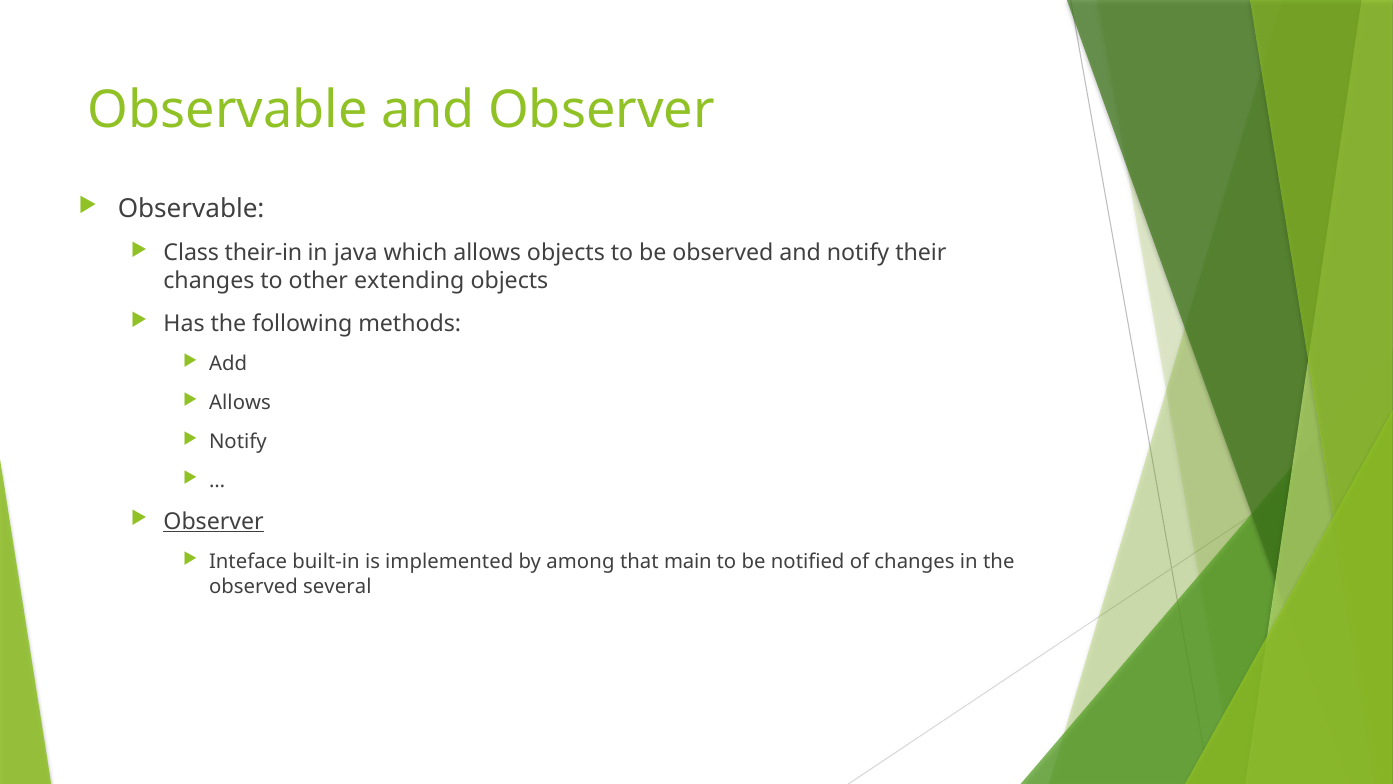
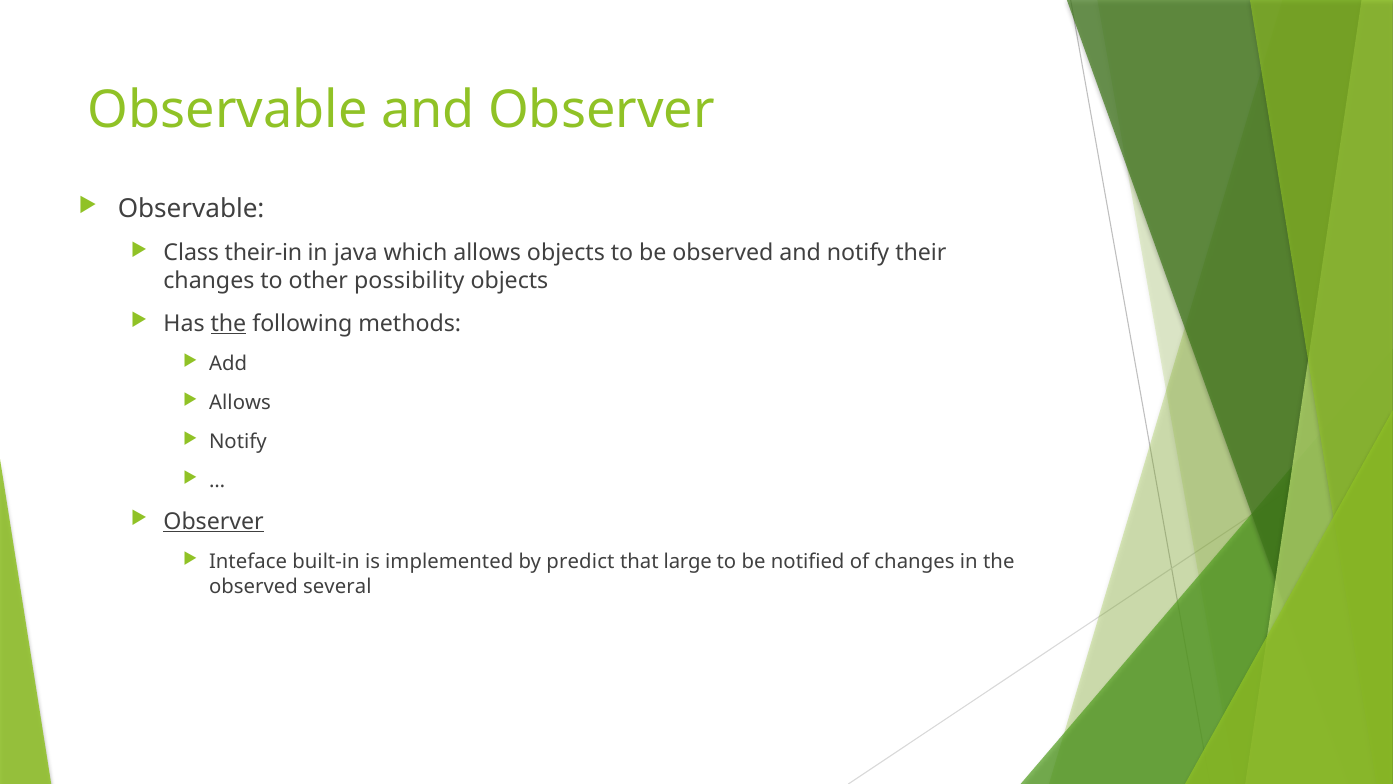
extending: extending -> possibility
the at (228, 323) underline: none -> present
among: among -> predict
main: main -> large
